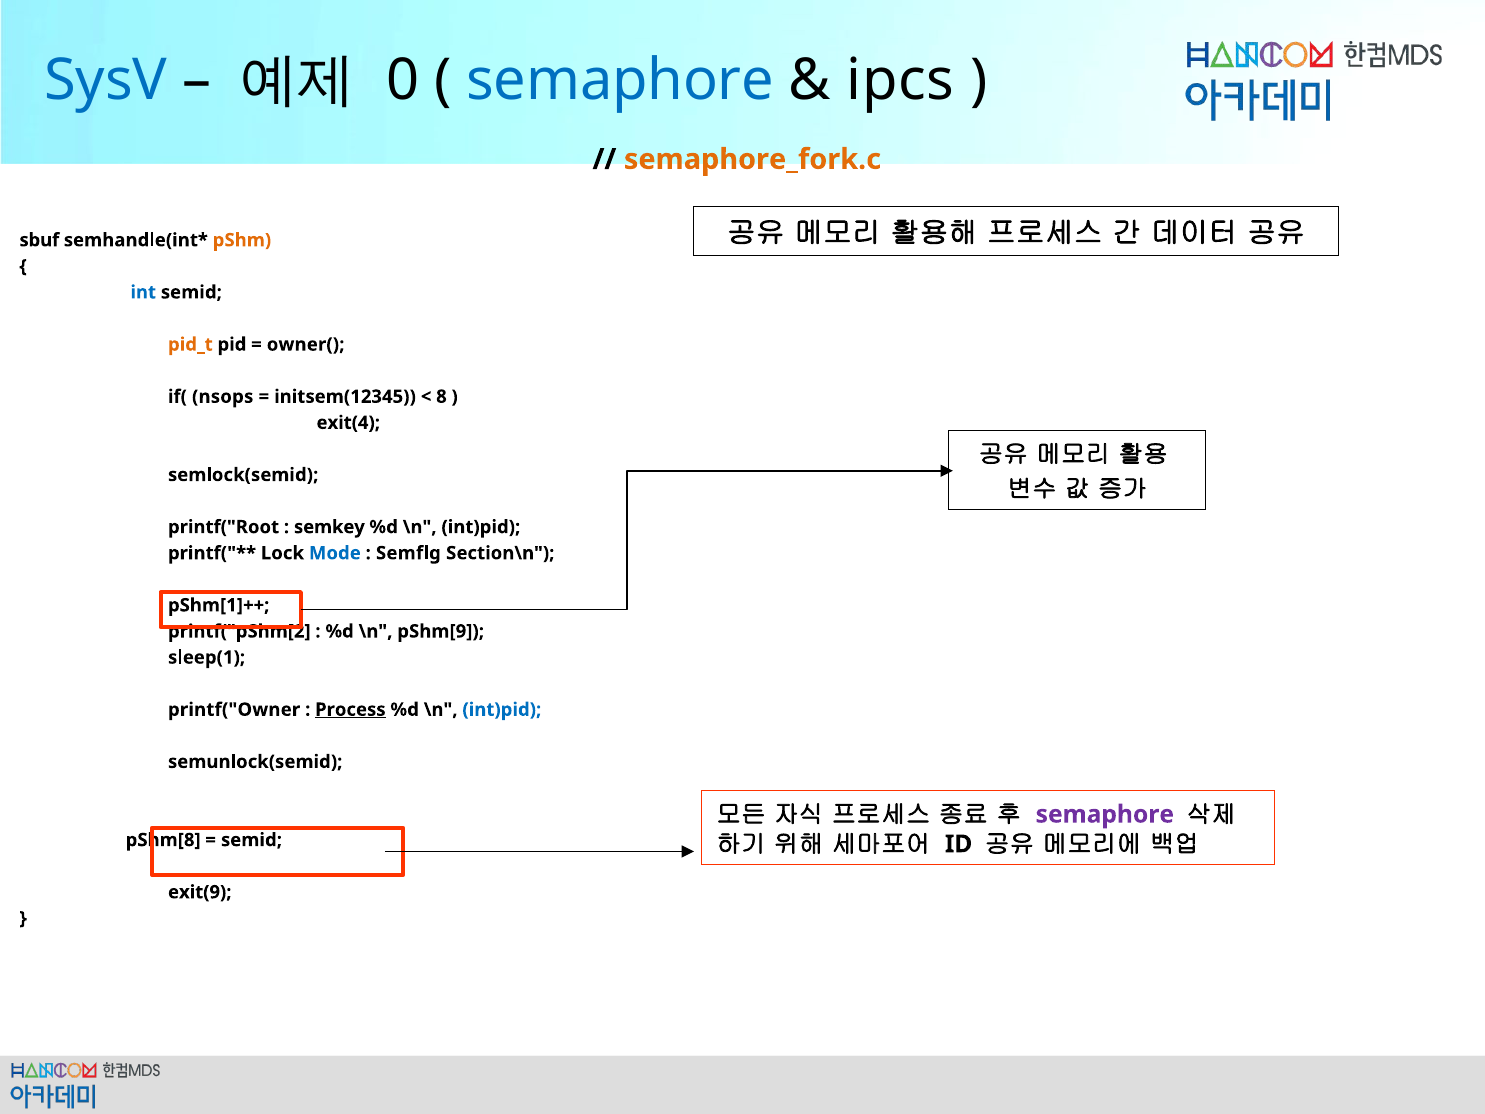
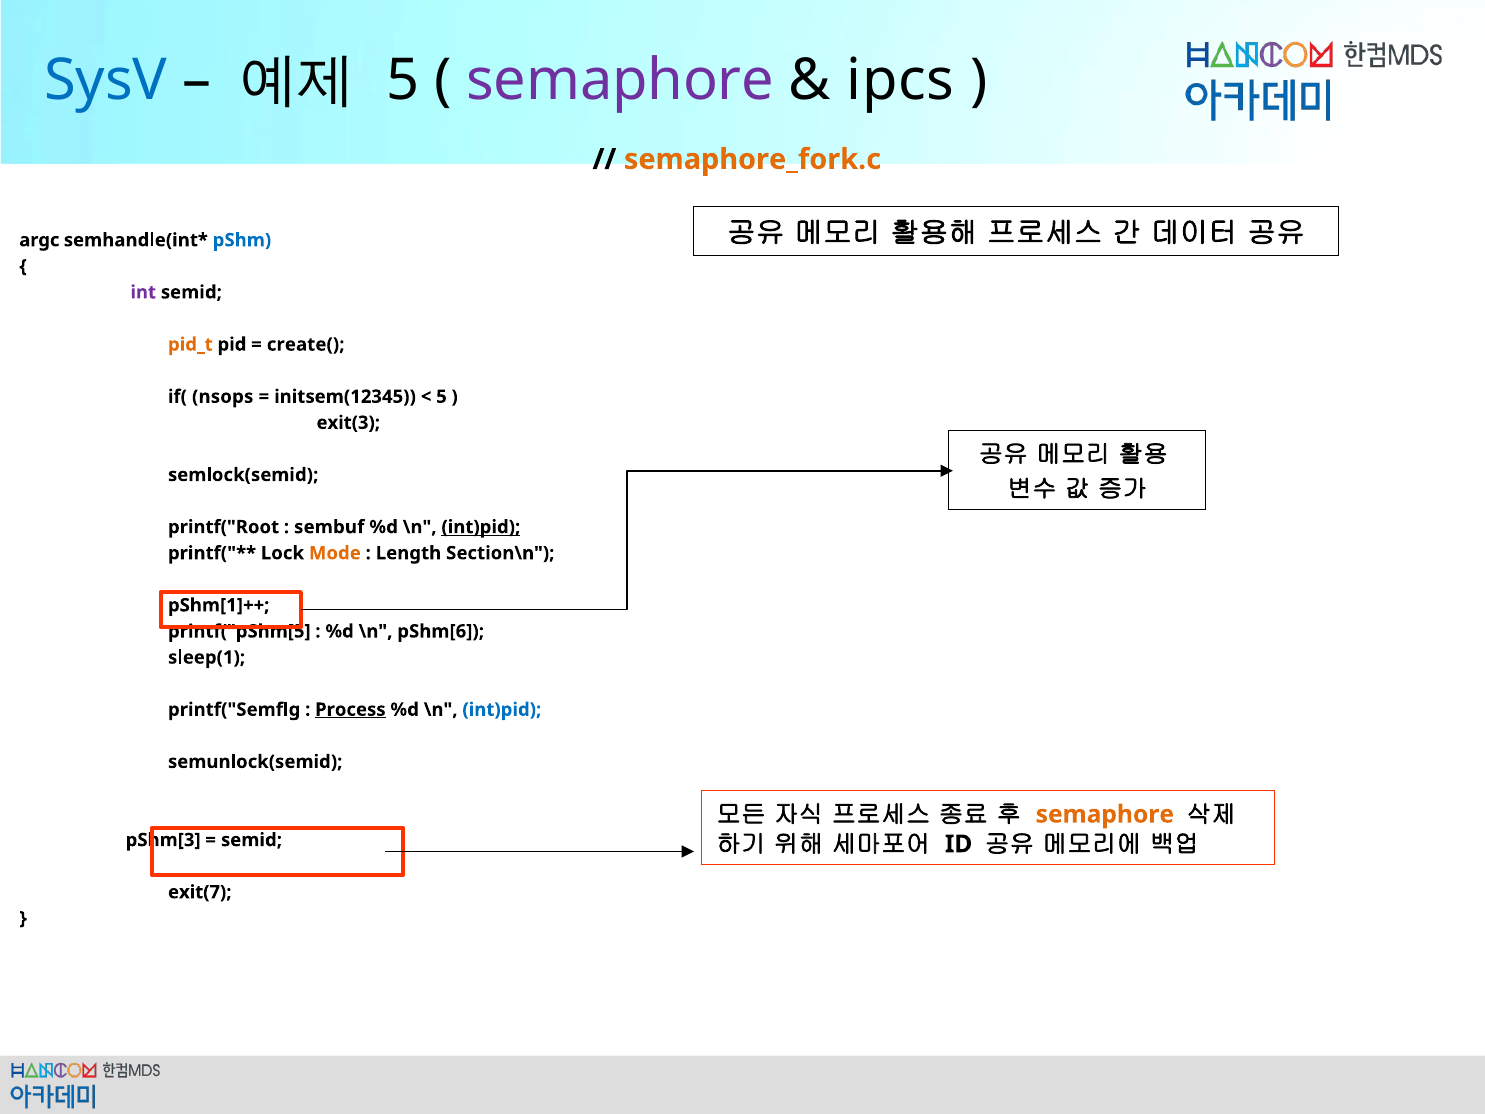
0 at (403, 80): 0 -> 5
semaphore at (620, 80) colour: blue -> purple
sbuf: sbuf -> argc
pShm colour: orange -> blue
int colour: blue -> purple
owner(: owner( -> create(
8 at (441, 397): 8 -> 5
exit(4: exit(4 -> exit(3
semkey: semkey -> sembuf
int)pid at (481, 527) underline: none -> present
Mode colour: blue -> orange
Semflg: Semflg -> Length
printf("pShm[2: printf("pShm[2 -> printf("pShm[5
pShm[9: pShm[9 -> pShm[6
printf("Owner: printf("Owner -> printf("Semflg
semaphore at (1105, 814) colour: purple -> orange
pShm[8: pShm[8 -> pShm[3
exit(9: exit(9 -> exit(7
